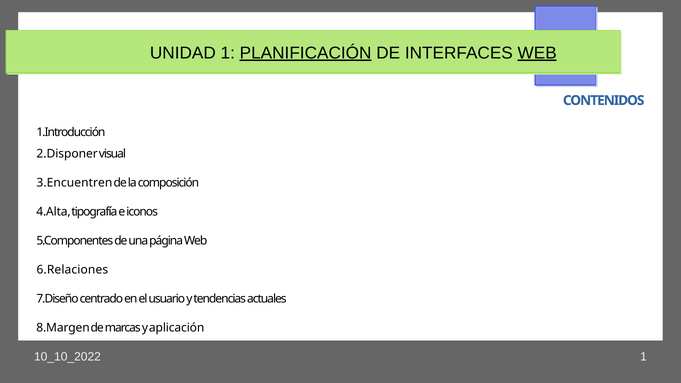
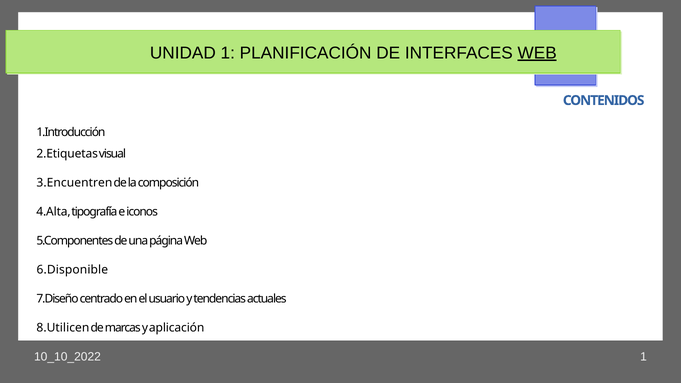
PLANIFICACIÓN underline: present -> none
2.Disponer: 2.Disponer -> 2.Etiquetas
6.Relaciones: 6.Relaciones -> 6.Disponible
8.Margen: 8.Margen -> 8.Utilicen
